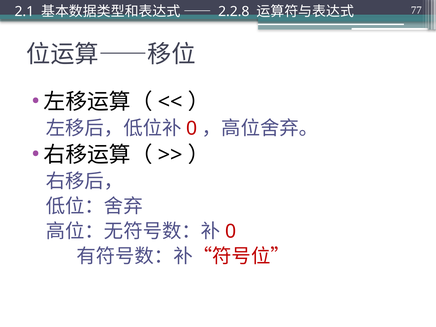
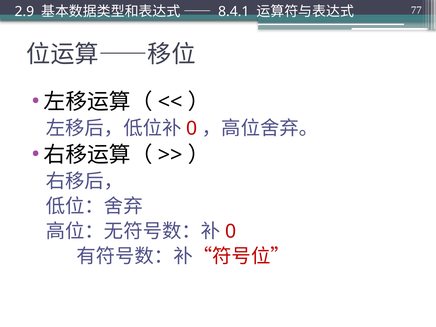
2.1: 2.1 -> 2.9
2.2.8: 2.2.8 -> 8.4.1
